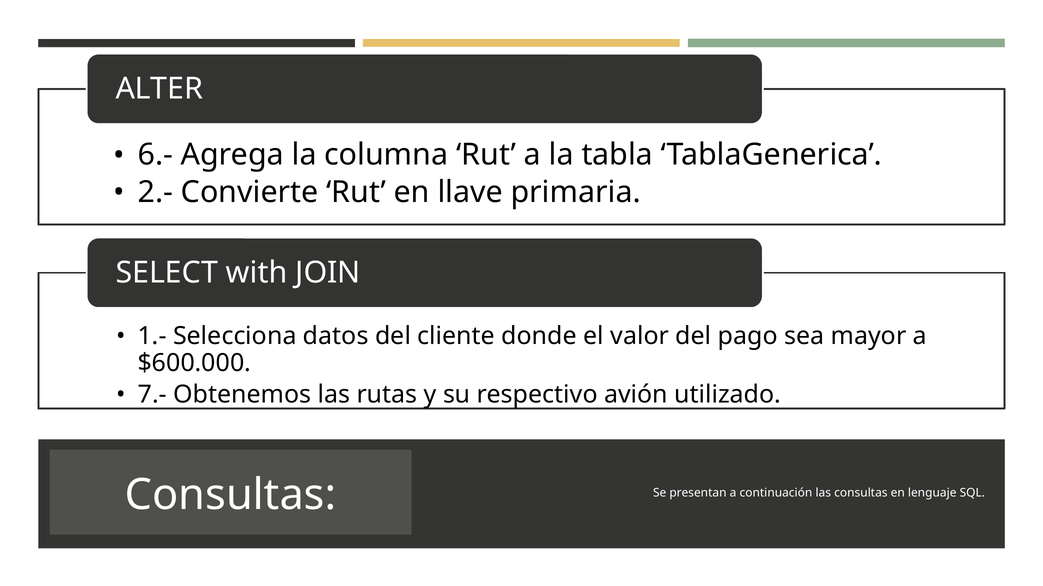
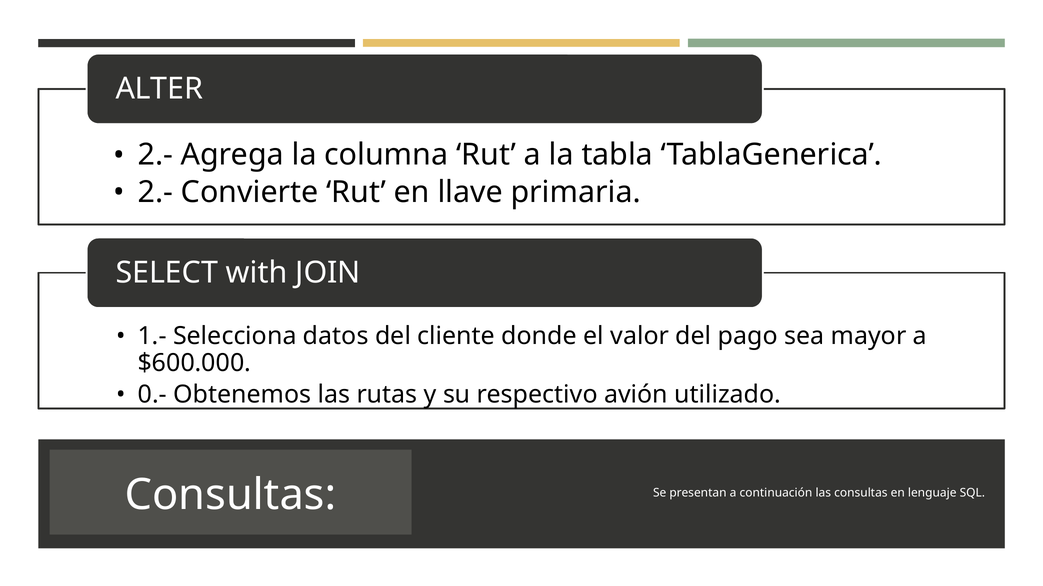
6.- at (155, 155): 6.- -> 2.-
7.-: 7.- -> 0.-
